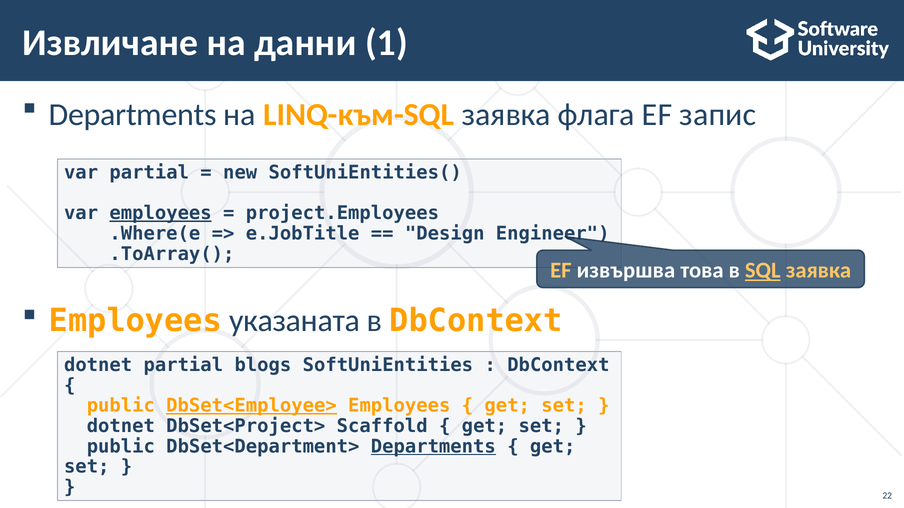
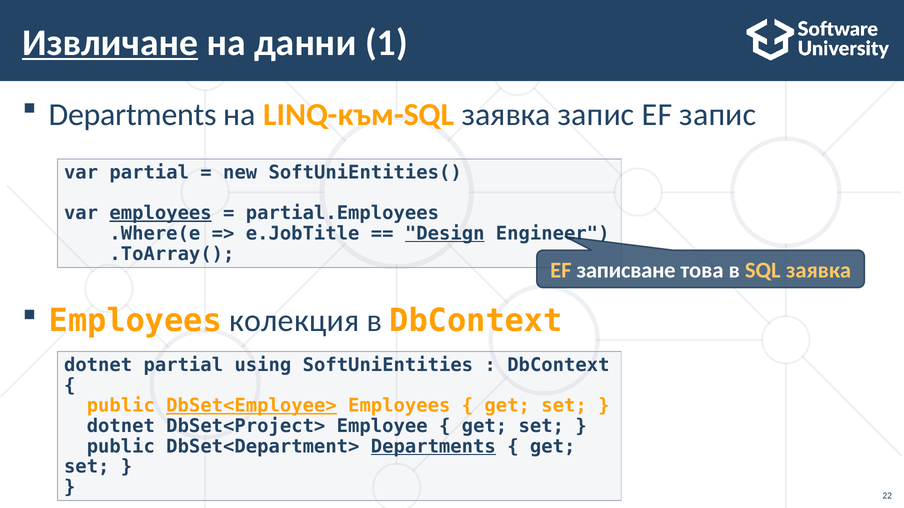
Извличане underline: none -> present
заявка флага: флага -> запис
project.Employees: project.Employees -> partial.Employees
Design underline: none -> present
извършва: извършва -> записване
SQL underline: present -> none
указаната: указаната -> колекция
blogs: blogs -> using
Scaffold: Scaffold -> Employee
